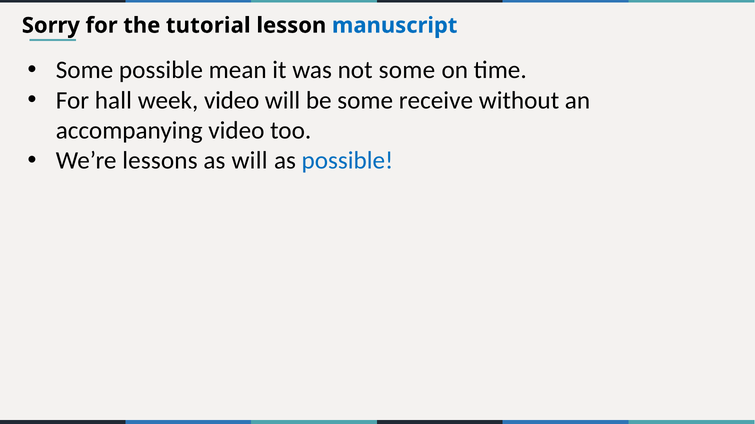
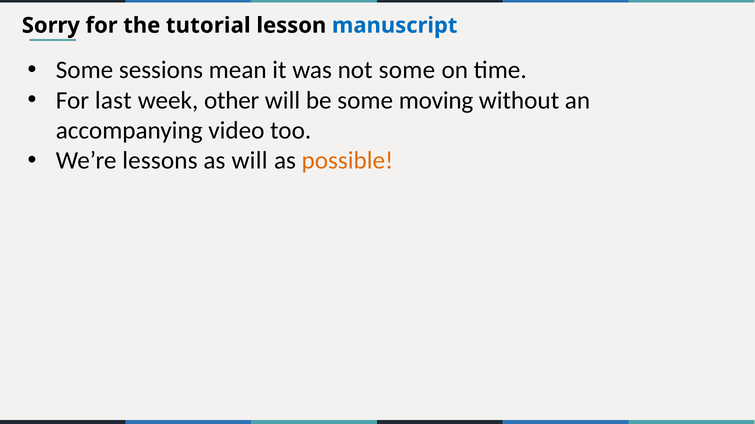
Some possible: possible -> sessions
hall: hall -> last
week video: video -> other
receive: receive -> moving
possible at (347, 161) colour: blue -> orange
